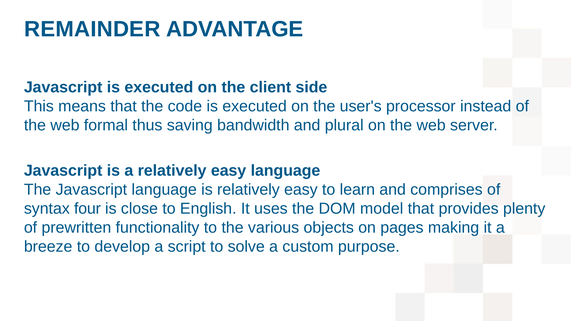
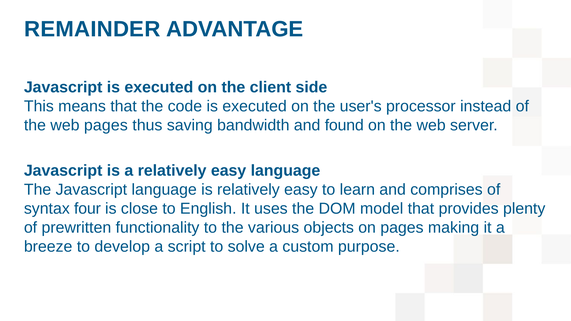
web formal: formal -> pages
plural: plural -> found
